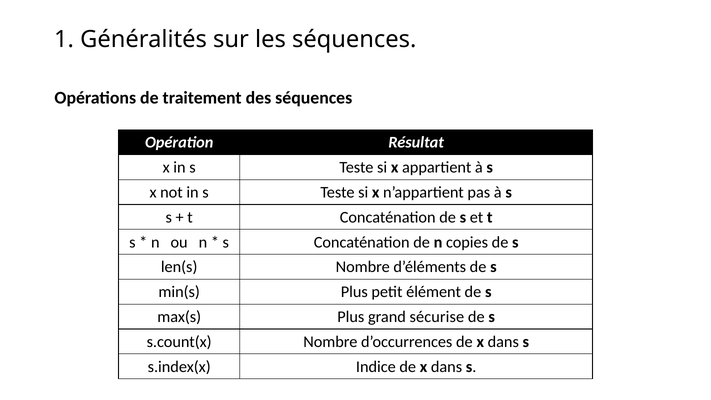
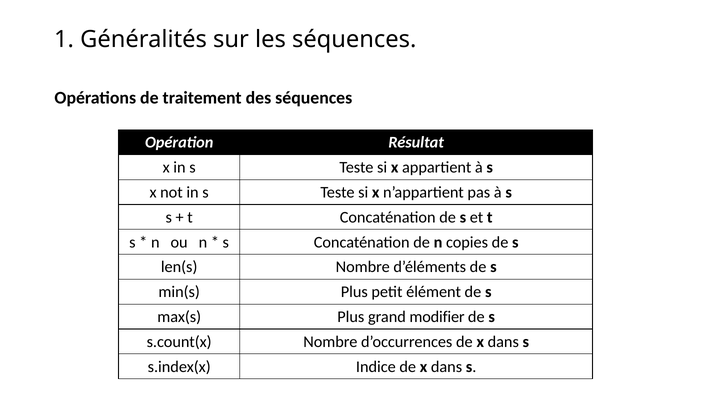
sécurise: sécurise -> modifier
